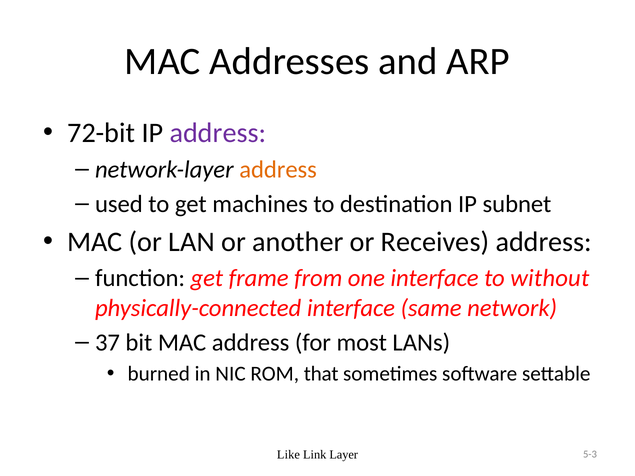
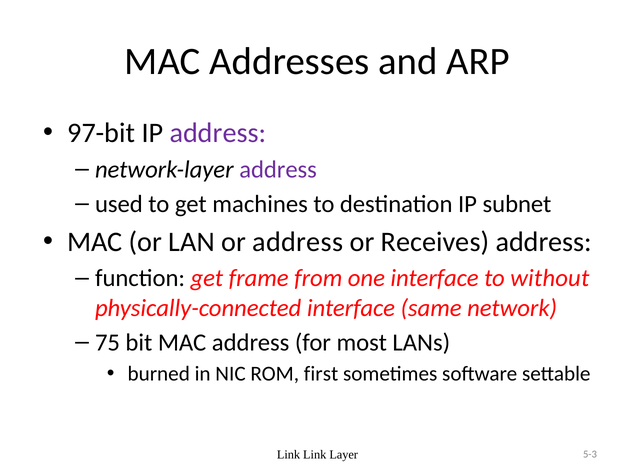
72-bit: 72-bit -> 97-bit
address at (278, 170) colour: orange -> purple
or another: another -> address
37: 37 -> 75
that: that -> first
Like at (288, 455): Like -> Link
